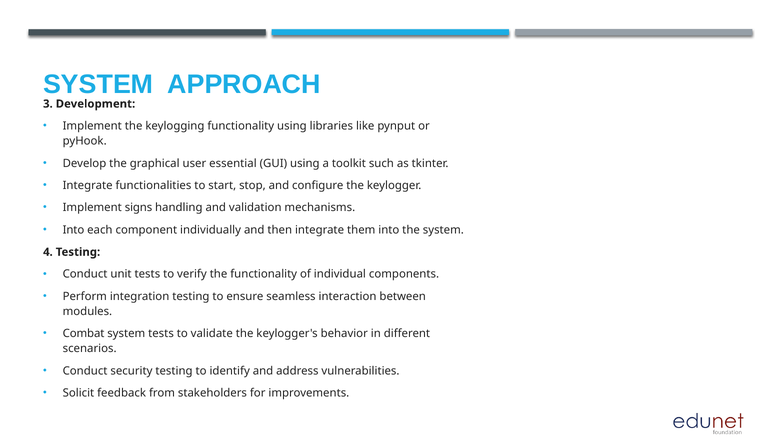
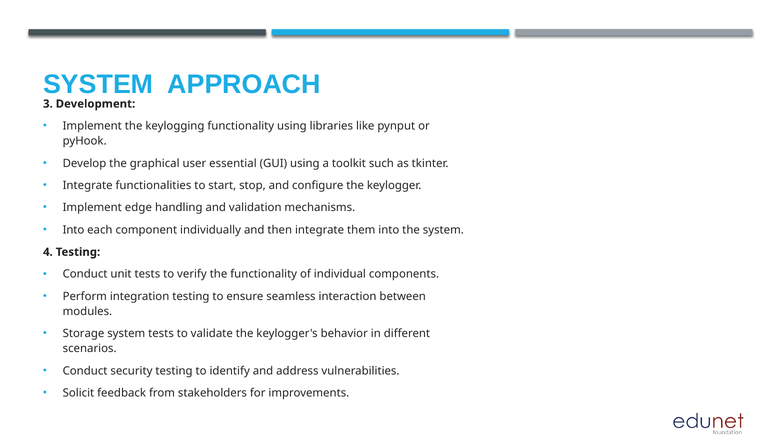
signs: signs -> edge
Combat: Combat -> Storage
